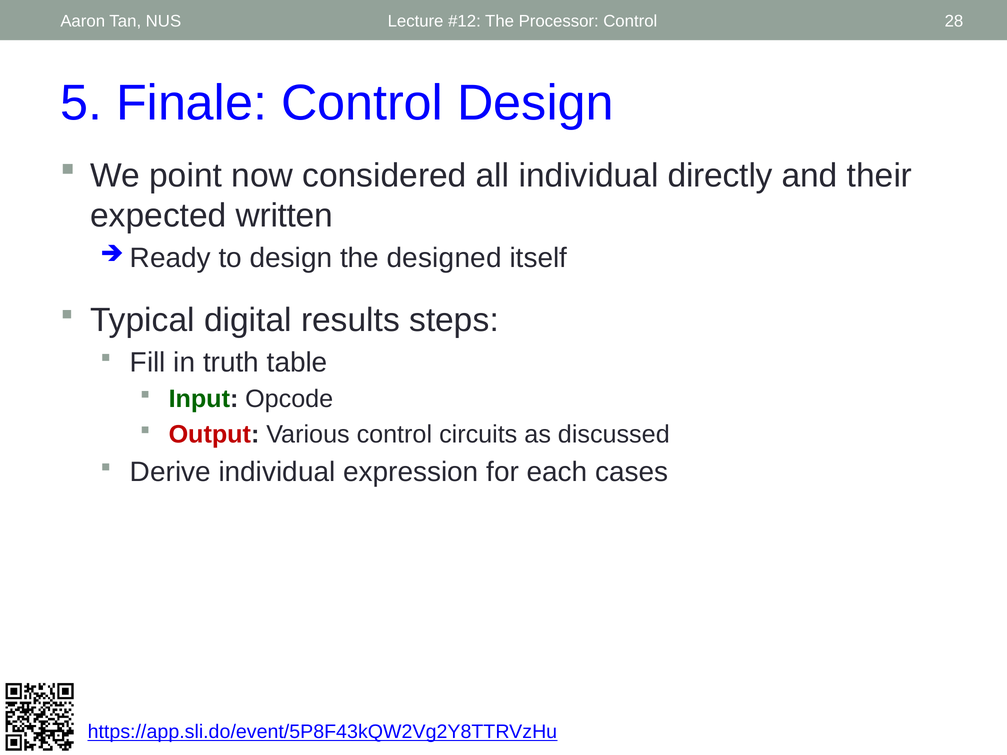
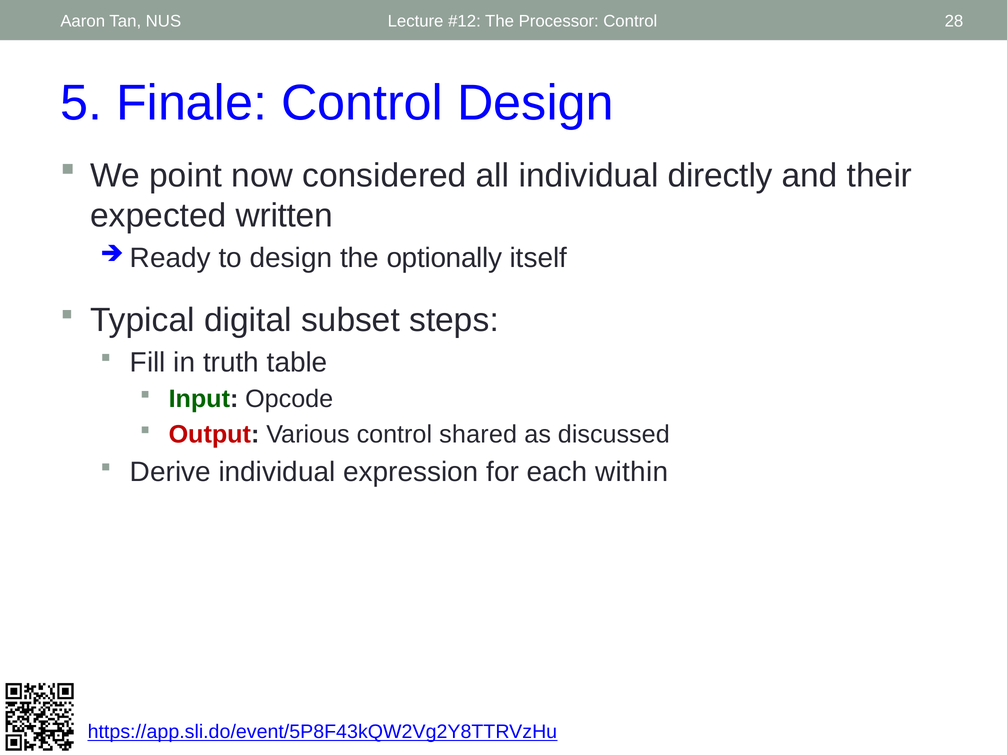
designed: designed -> optionally
results: results -> subset
circuits: circuits -> shared
cases: cases -> within
